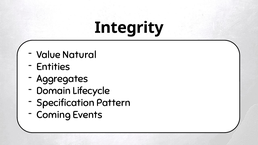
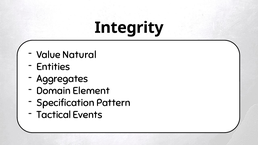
Lifecycle: Lifecycle -> Element
Coming: Coming -> Tactical
